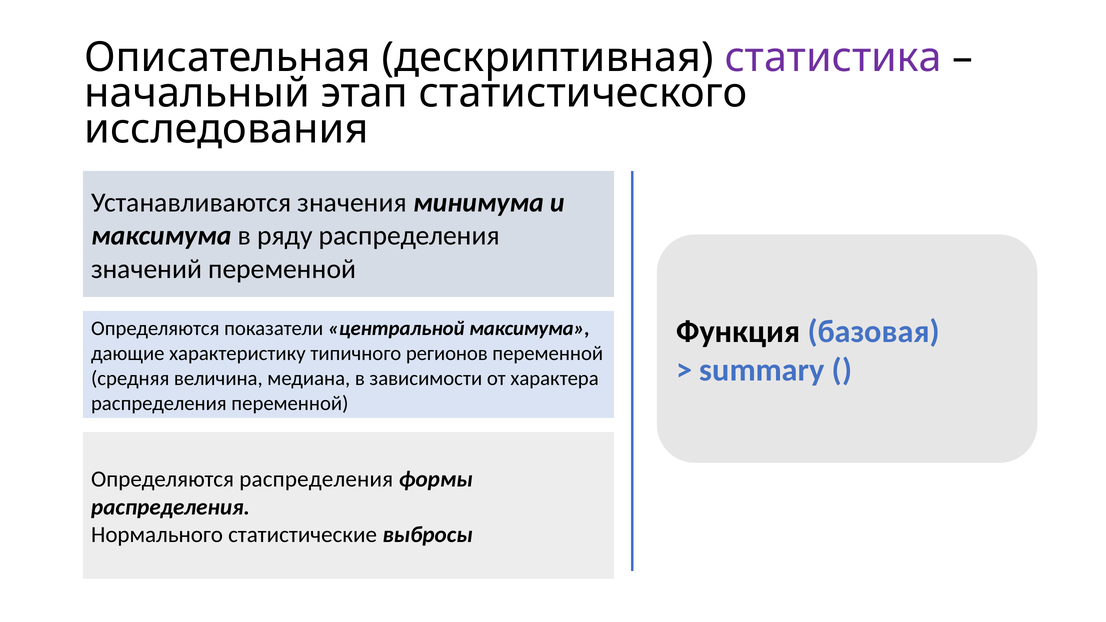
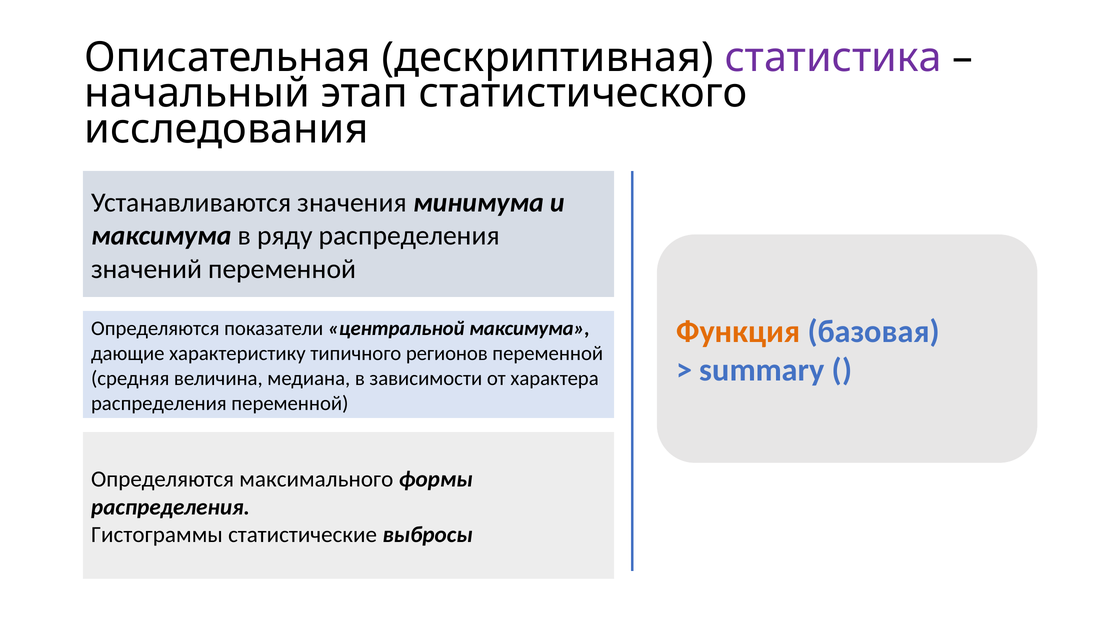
Функция colour: black -> orange
Определяются распределения: распределения -> максимального
Нормального: Нормального -> Гистограммы
